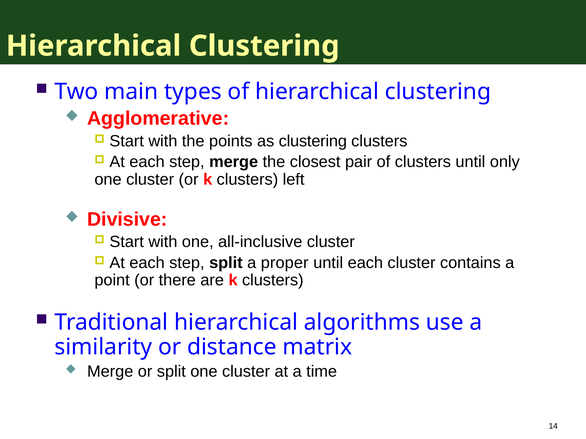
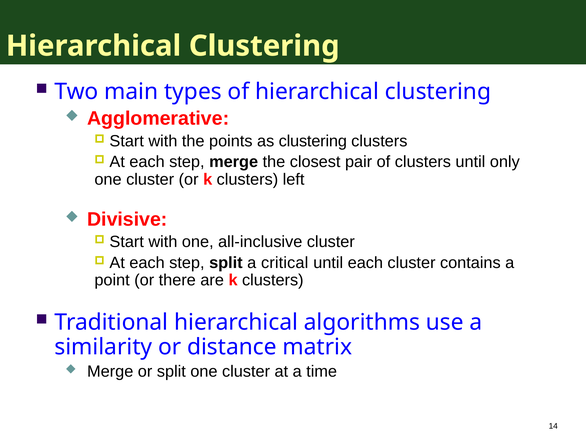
proper: proper -> critical
